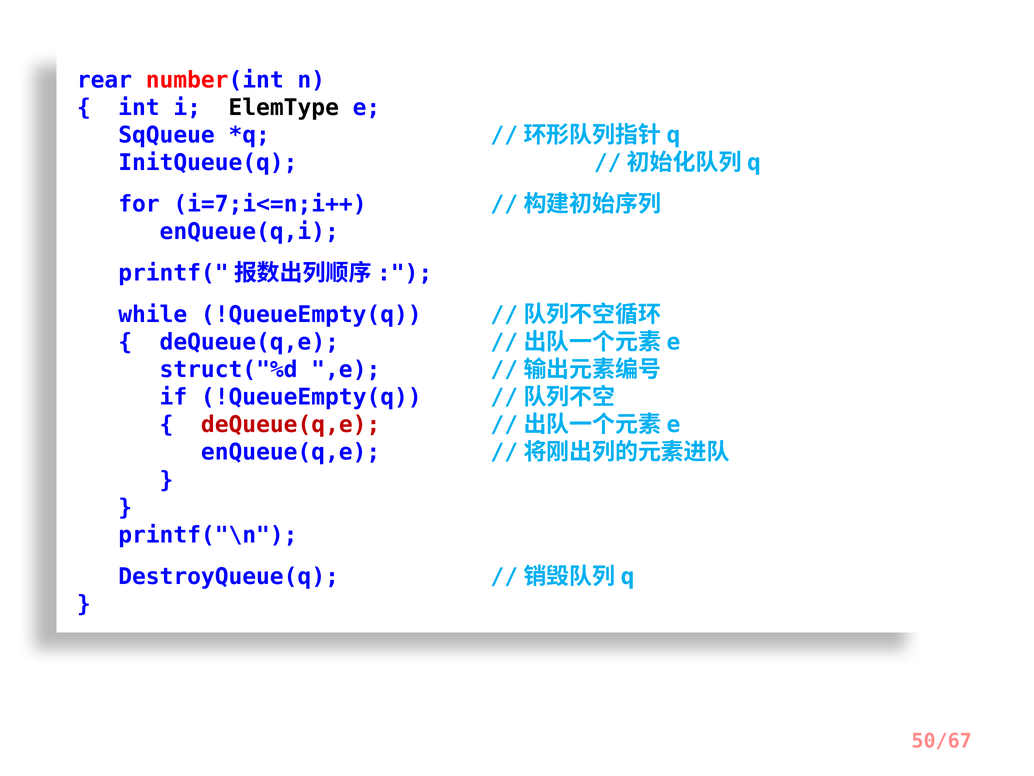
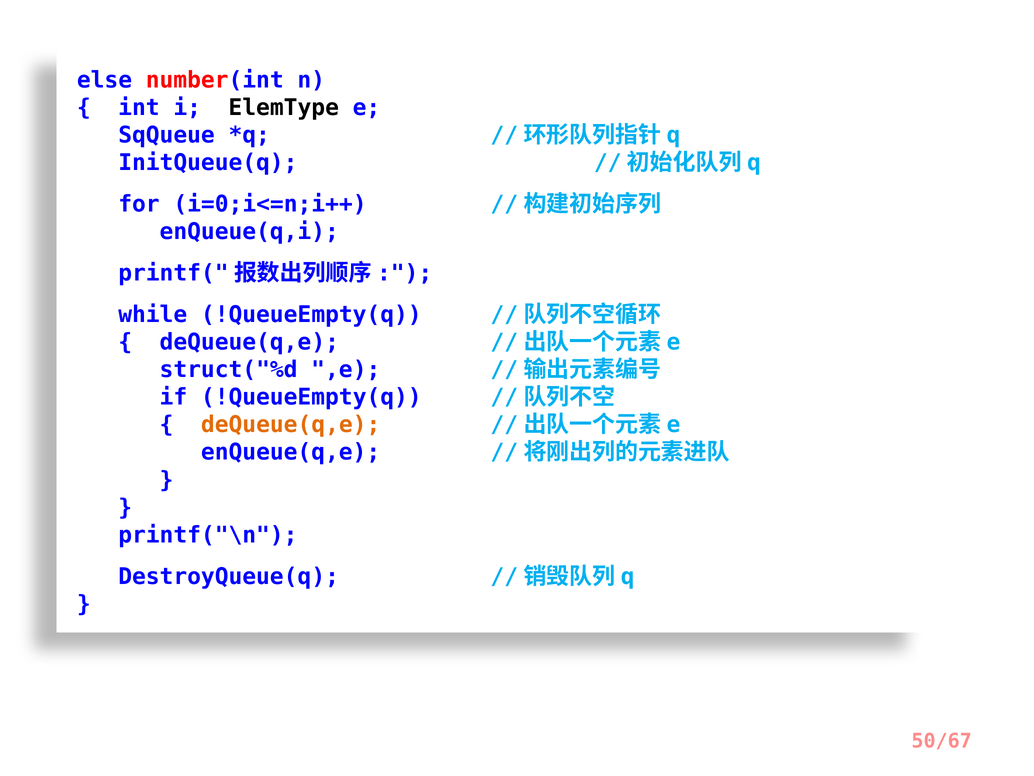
rear: rear -> else
i=7;i<=n;i++: i=7;i<=n;i++ -> i=0;i<=n;i++
deQueue(q,e at (291, 425) colour: red -> orange
